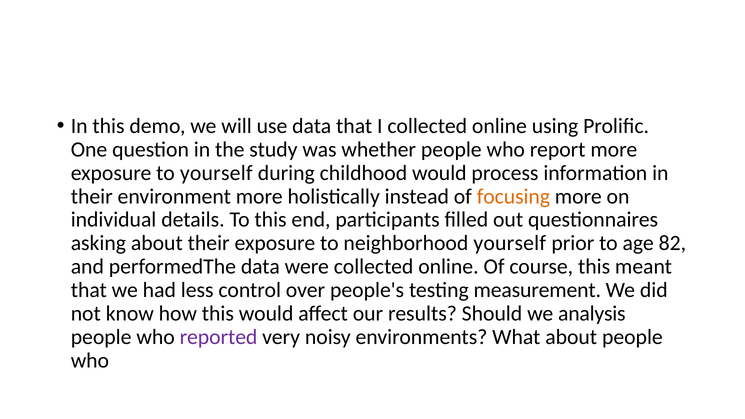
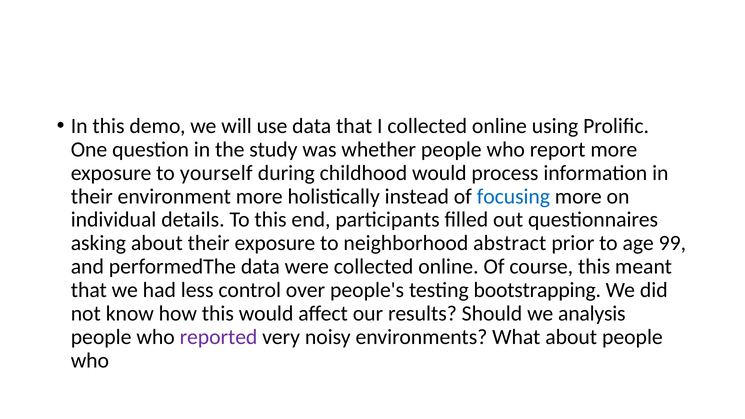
focusing colour: orange -> blue
neighborhood yourself: yourself -> abstract
82: 82 -> 99
measurement: measurement -> bootstrapping
